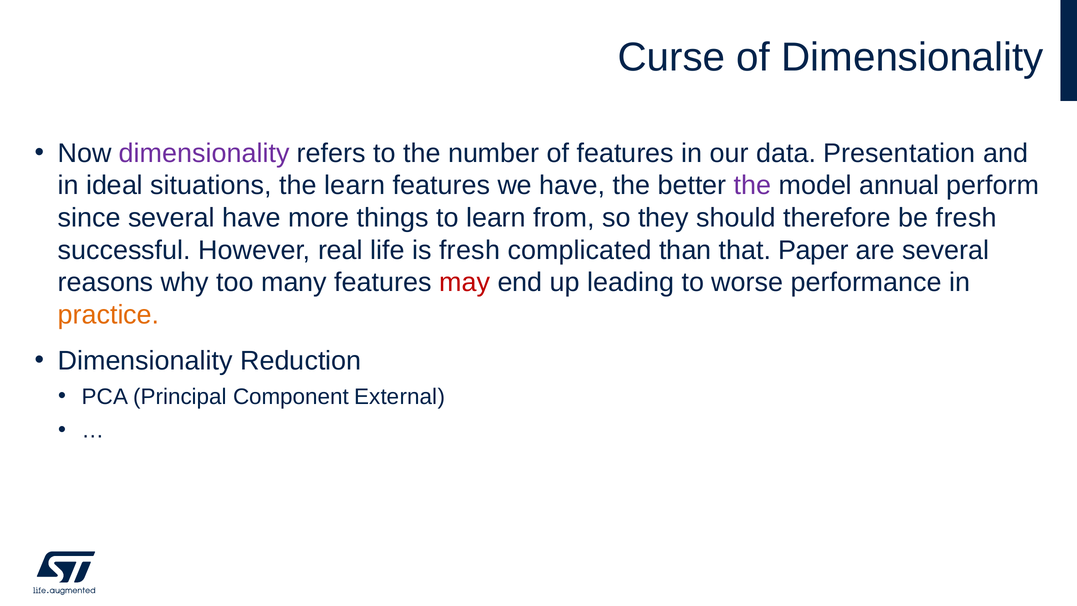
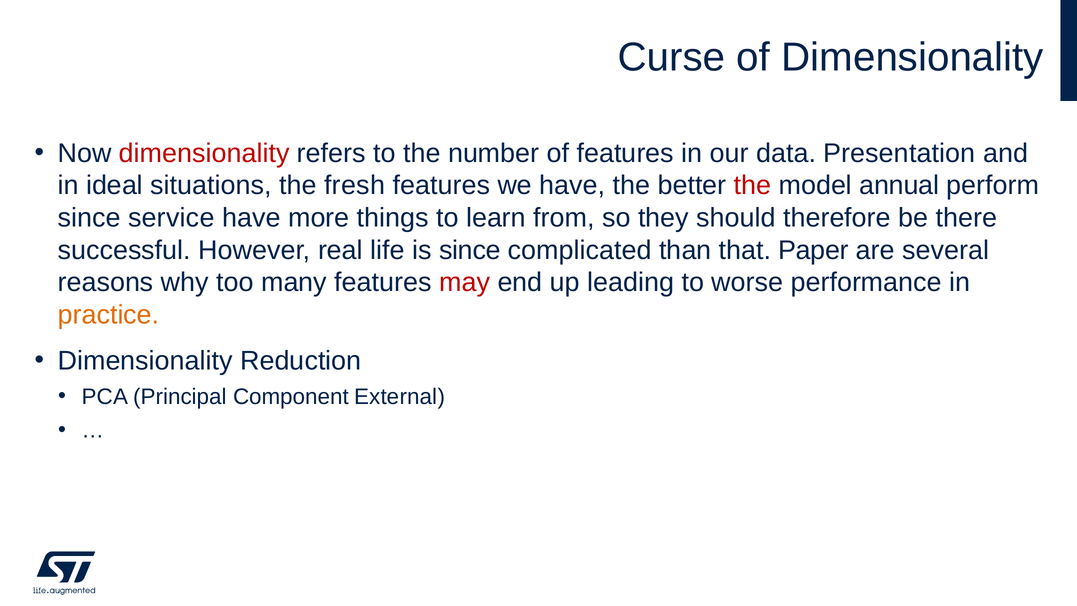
dimensionality at (204, 153) colour: purple -> red
the learn: learn -> fresh
the at (753, 186) colour: purple -> red
since several: several -> service
be fresh: fresh -> there
is fresh: fresh -> since
